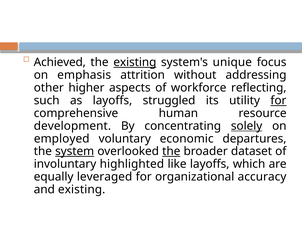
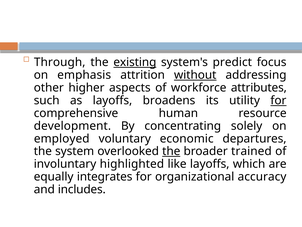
Achieved: Achieved -> Through
unique: unique -> predict
without underline: none -> present
reflecting: reflecting -> attributes
struggled: struggled -> broadens
solely underline: present -> none
system underline: present -> none
dataset: dataset -> trained
leveraged: leveraged -> integrates
and existing: existing -> includes
